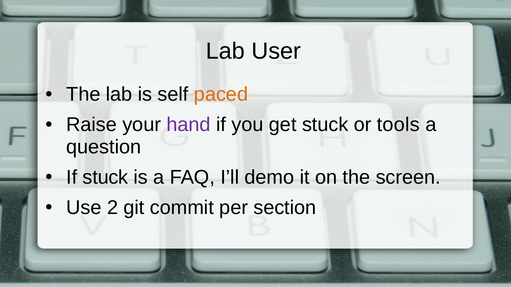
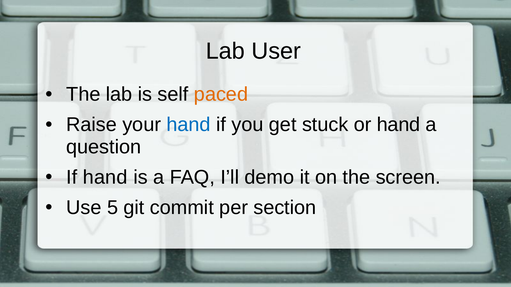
hand at (189, 125) colour: purple -> blue
or tools: tools -> hand
If stuck: stuck -> hand
2: 2 -> 5
